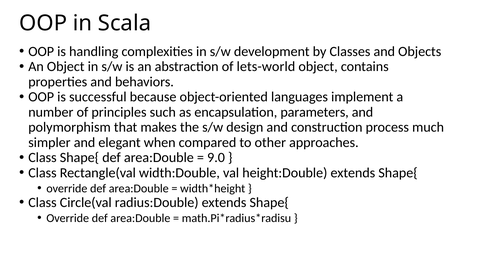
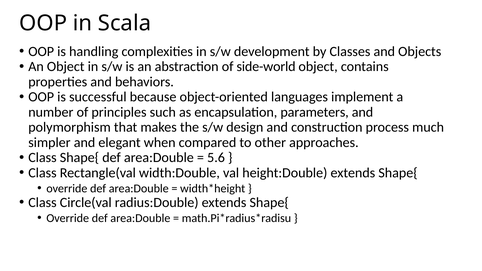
lets-world: lets-world -> side-world
9.0: 9.0 -> 5.6
